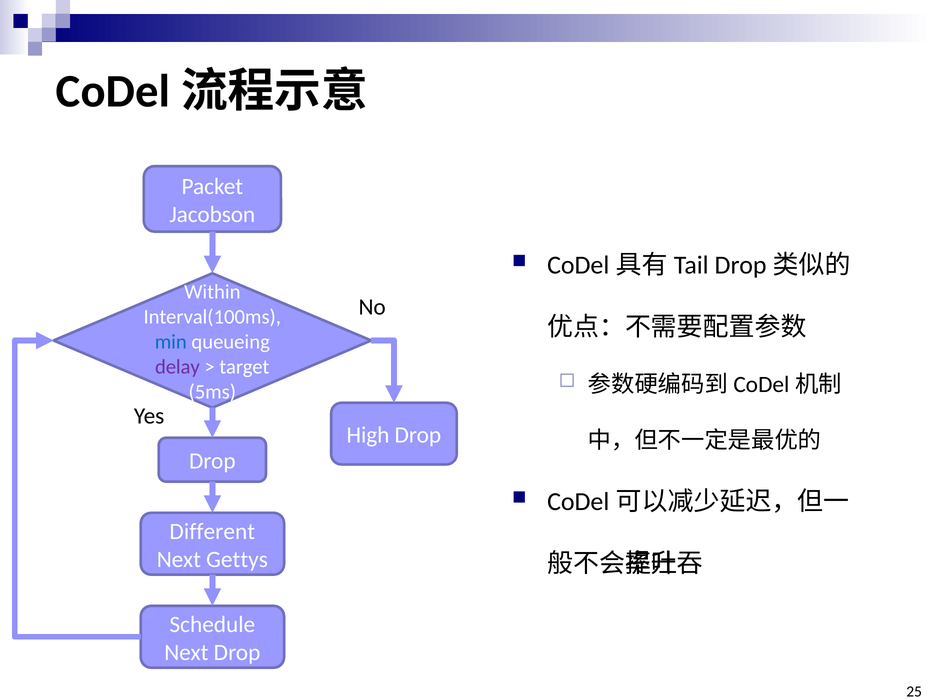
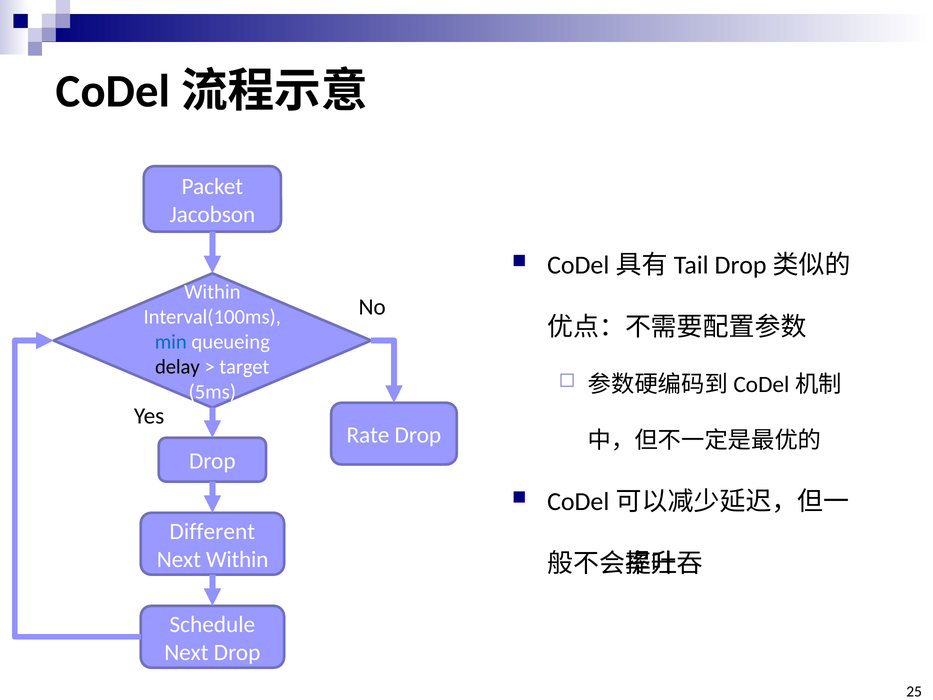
delay colour: purple -> black
High: High -> Rate
Next Gettys: Gettys -> Within
